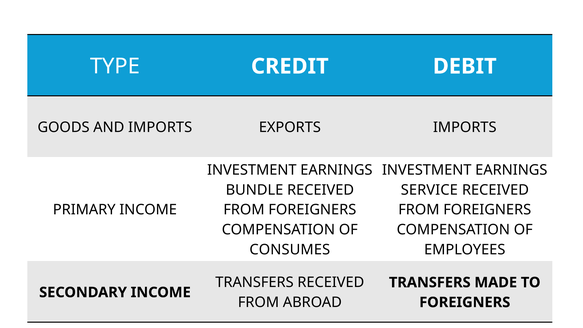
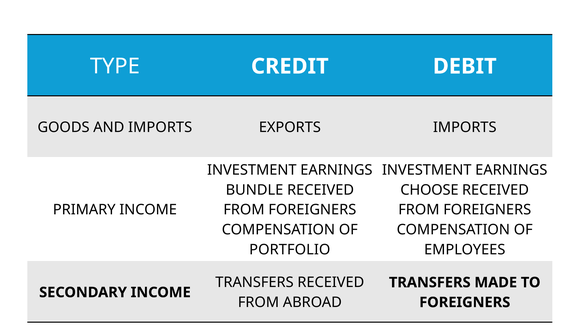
SERVICE: SERVICE -> CHOOSE
CONSUMES: CONSUMES -> PORTFOLIO
